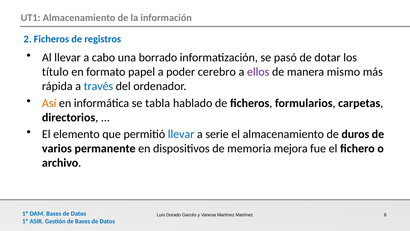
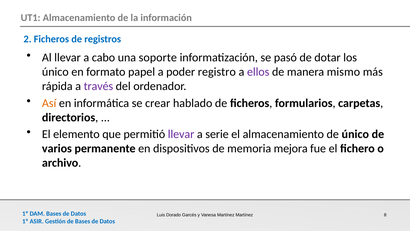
borrado: borrado -> soporte
título at (55, 72): título -> único
cerebro: cerebro -> registro
través colour: blue -> purple
tabla: tabla -> crear
llevar at (181, 134) colour: blue -> purple
de duros: duros -> único
